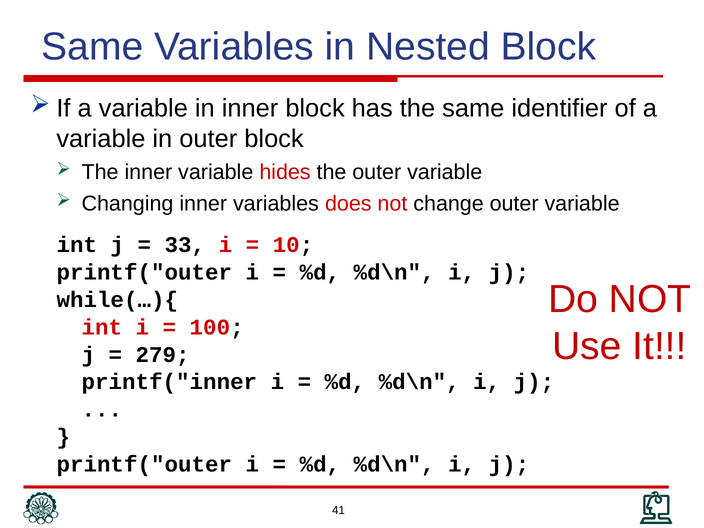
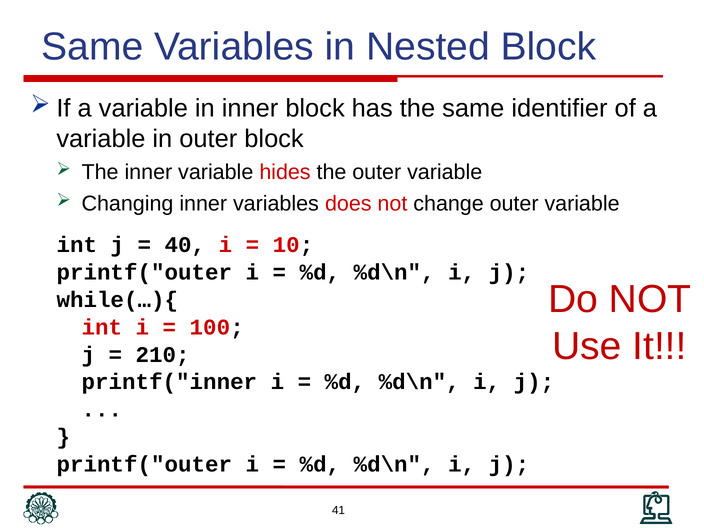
33: 33 -> 40
279: 279 -> 210
